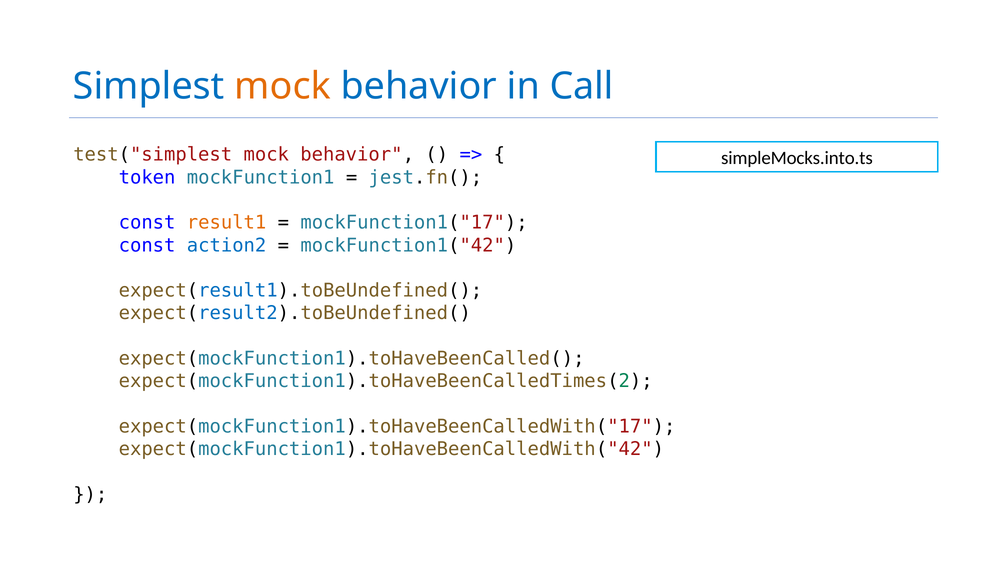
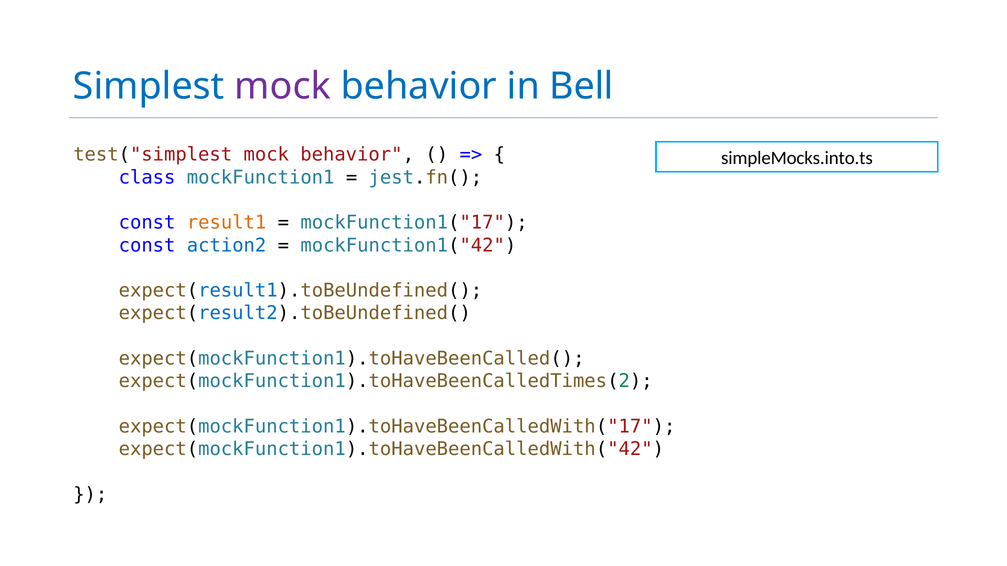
mock at (283, 87) colour: orange -> purple
Call: Call -> Bell
token: token -> class
